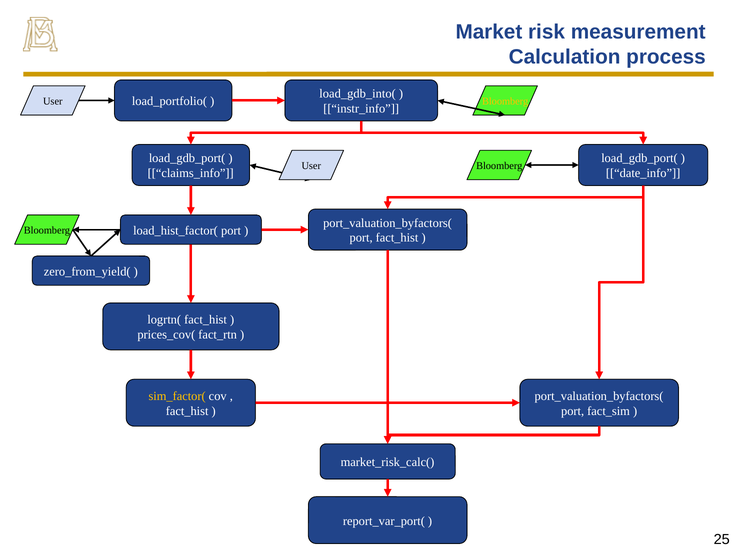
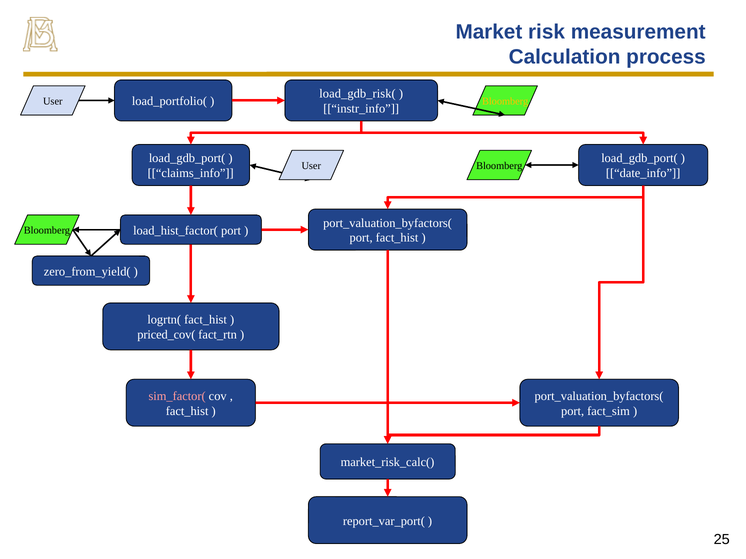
load_gdb_into(: load_gdb_into( -> load_gdb_risk(
prices_cov(: prices_cov( -> priced_cov(
sim_factor( colour: yellow -> pink
